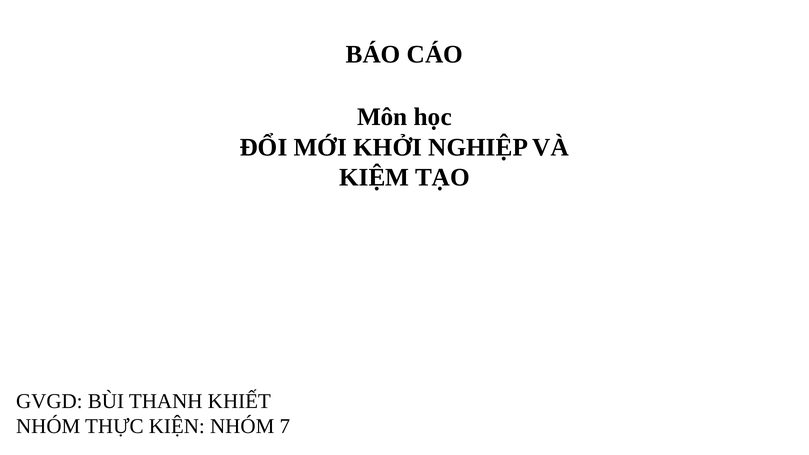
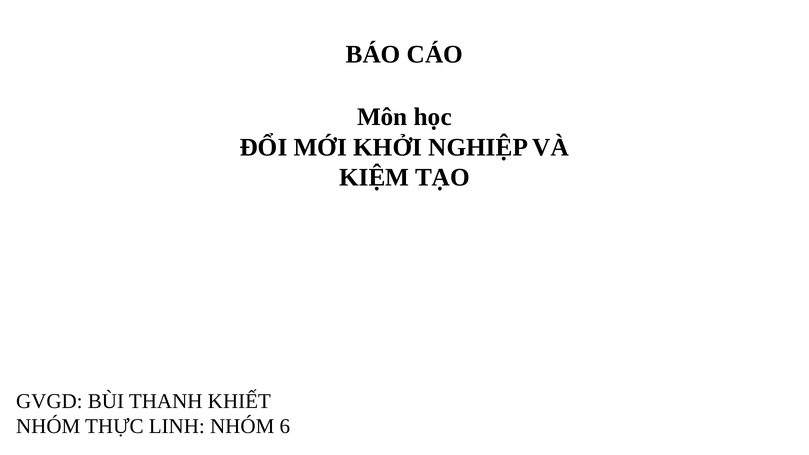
KIỆN: KIỆN -> LINH
7: 7 -> 6
